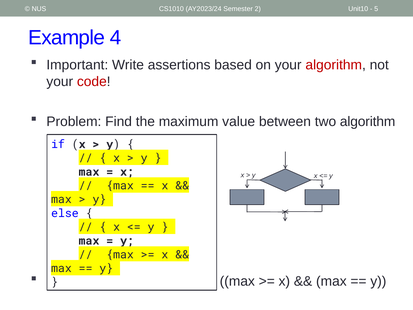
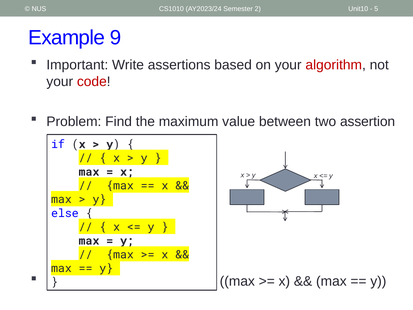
4: 4 -> 9
two algorithm: algorithm -> assertion
